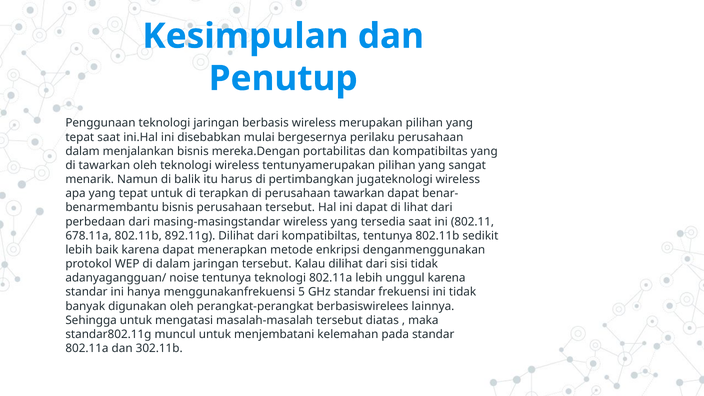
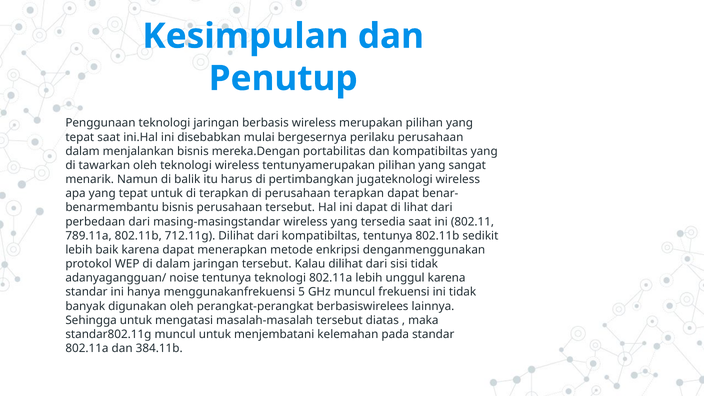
perusahaan tawarkan: tawarkan -> terapkan
678.11a: 678.11a -> 789.11a
892.11g: 892.11g -> 712.11g
GHz standar: standar -> muncul
302.11b: 302.11b -> 384.11b
